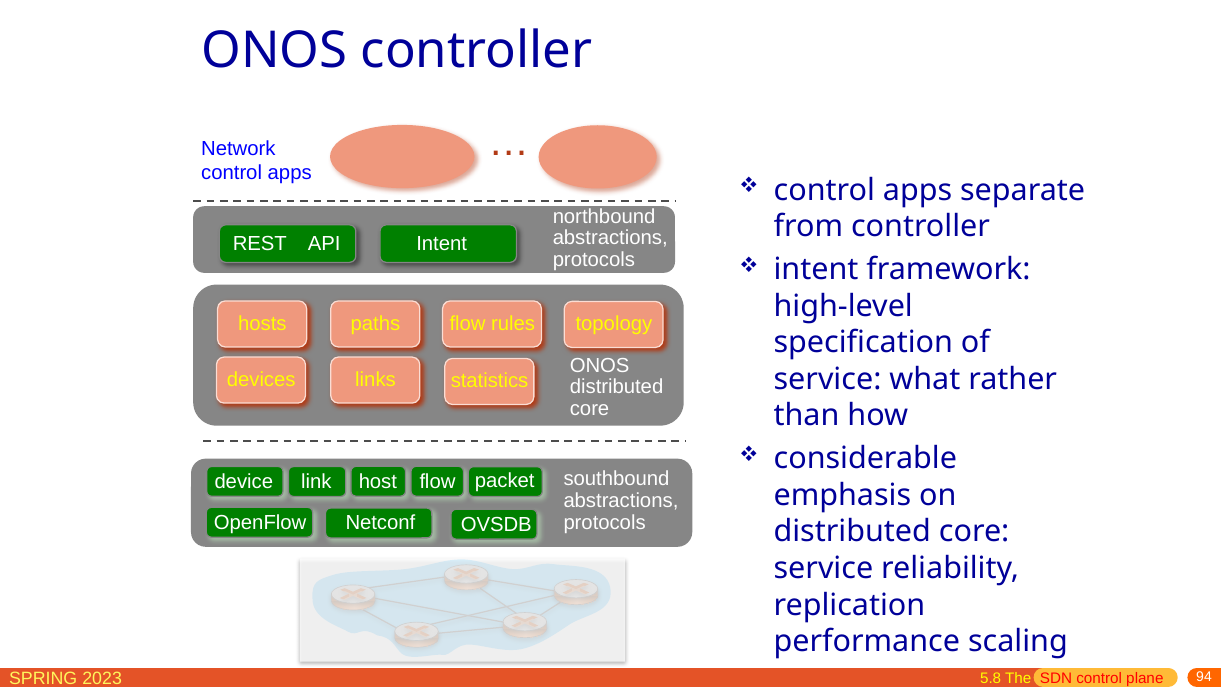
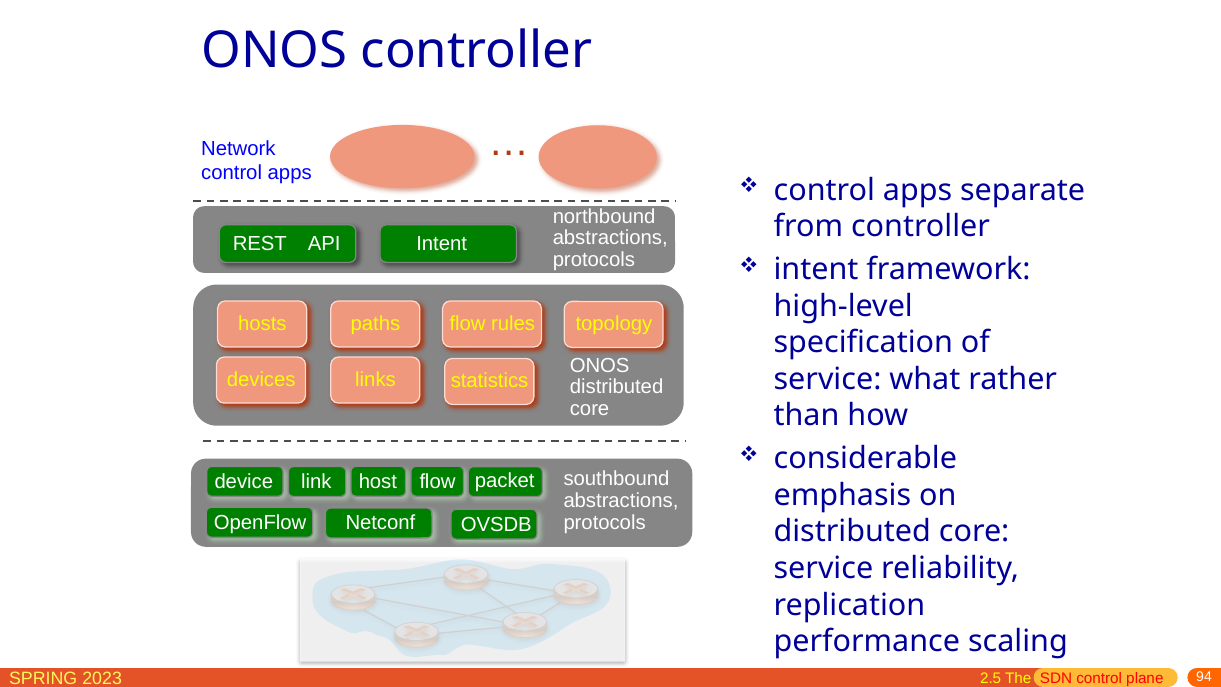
5.8: 5.8 -> 2.5
